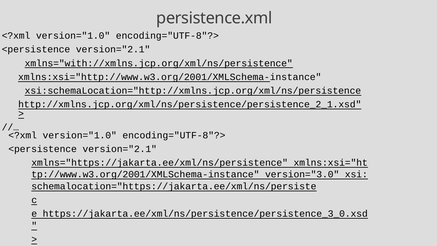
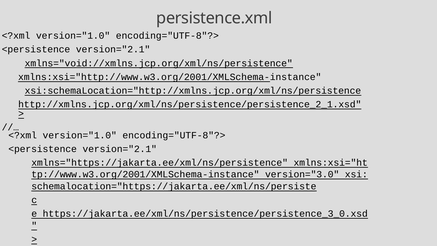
xmlns="with://xmlns.jcp.org/xml/ns/persistence: xmlns="with://xmlns.jcp.org/xml/ns/persistence -> xmlns="void://xmlns.jcp.org/xml/ns/persistence
